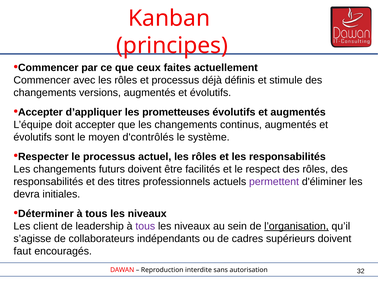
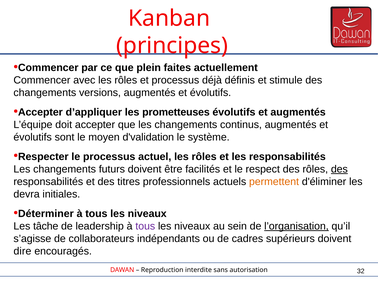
ceux: ceux -> plein
d'contrôlés: d'contrôlés -> d'validation
des at (339, 169) underline: none -> present
permettent colour: purple -> orange
client: client -> tâche
faut: faut -> dire
